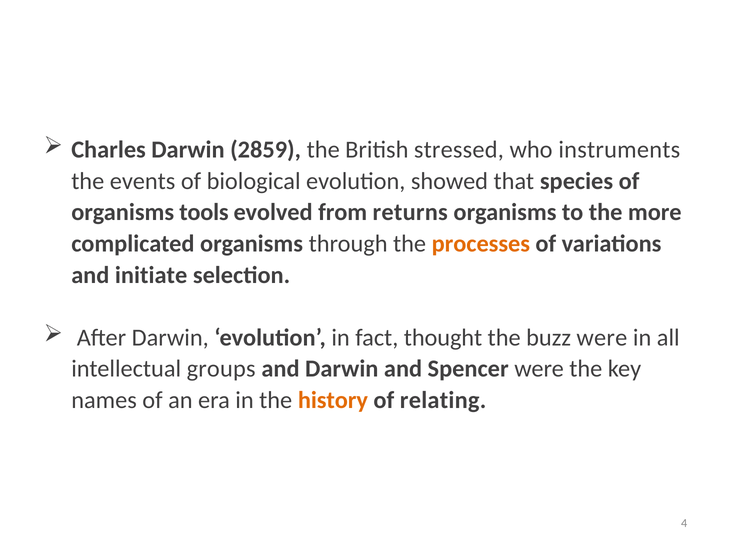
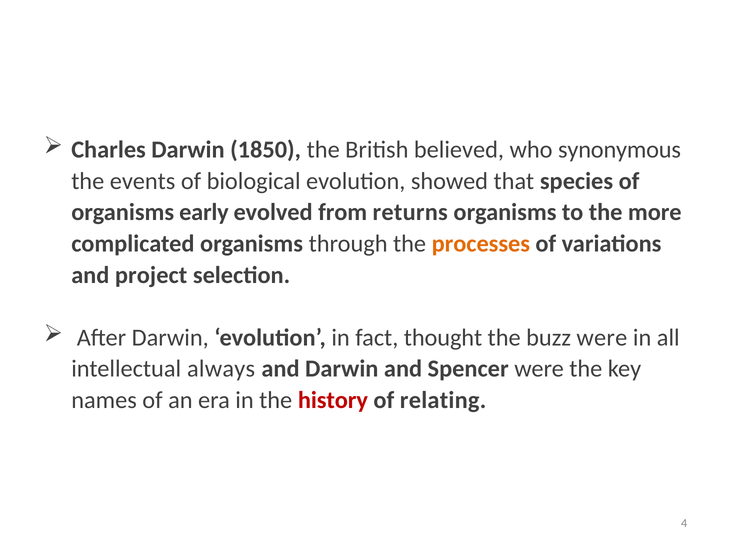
2859: 2859 -> 1850
stressed: stressed -> believed
instruments: instruments -> synonymous
tools: tools -> early
initiate: initiate -> project
groups: groups -> always
history colour: orange -> red
